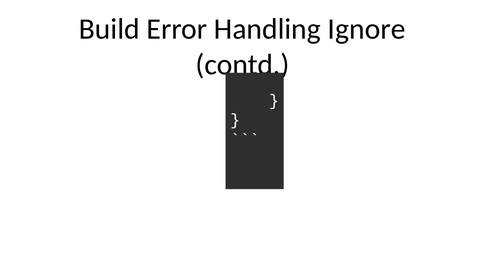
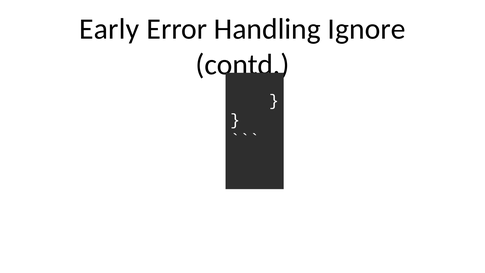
Build: Build -> Early
